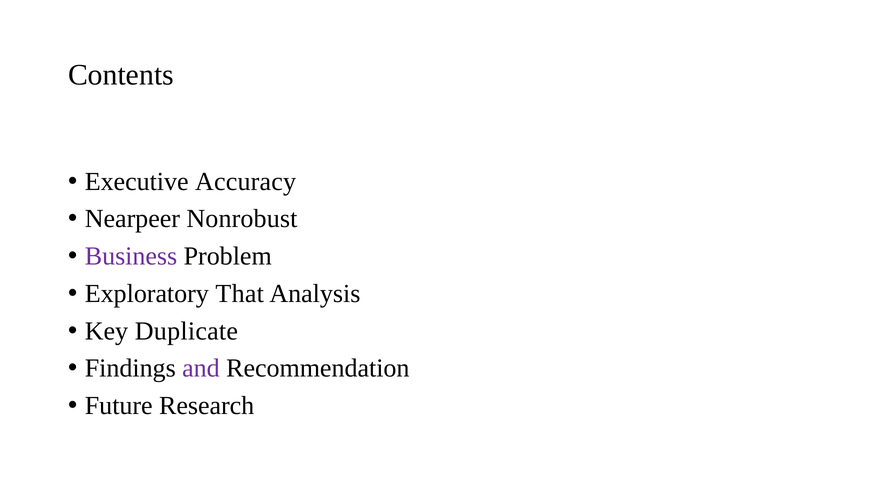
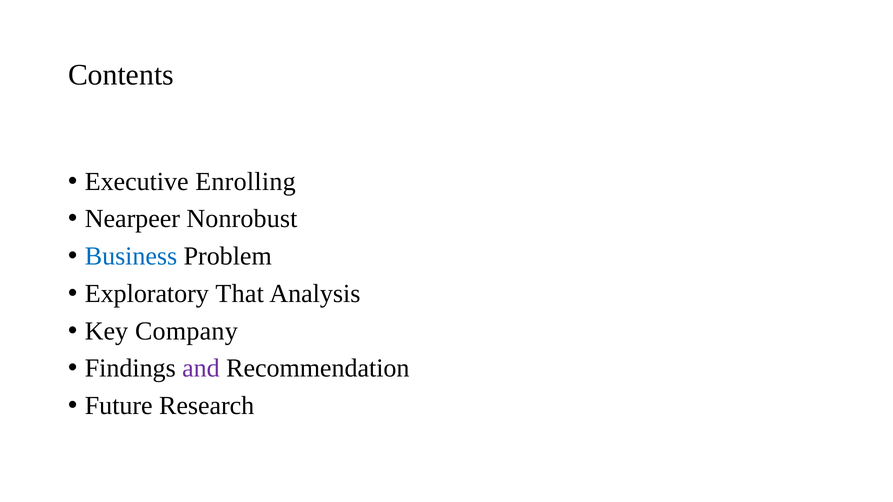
Accuracy: Accuracy -> Enrolling
Business colour: purple -> blue
Duplicate: Duplicate -> Company
